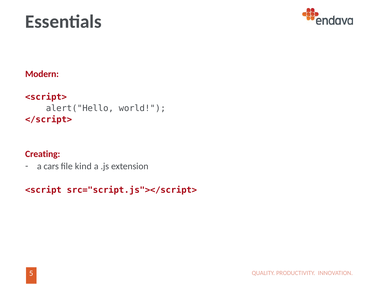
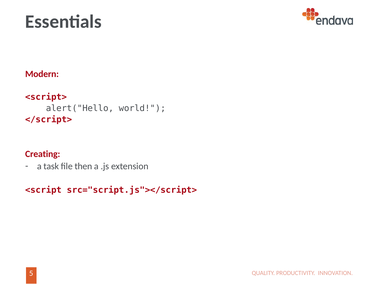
cars: cars -> task
kind: kind -> then
